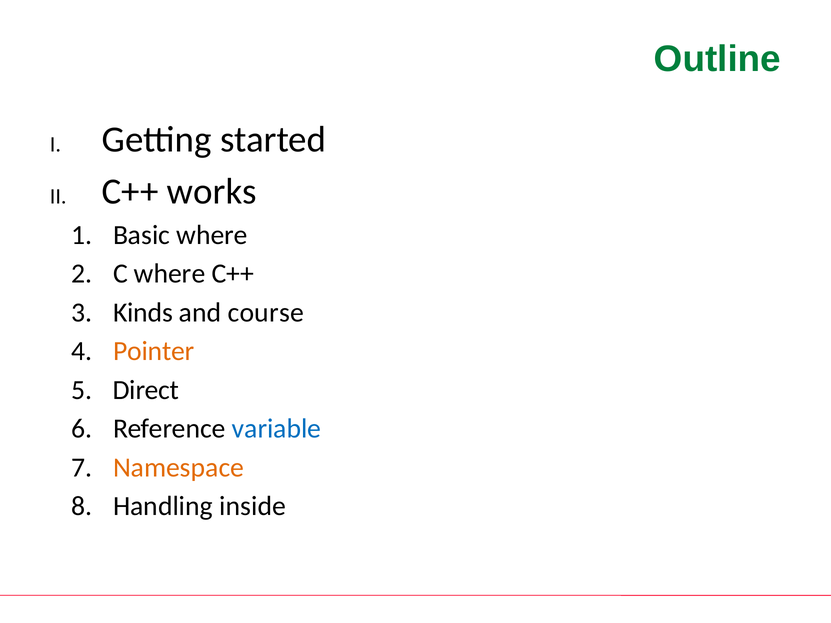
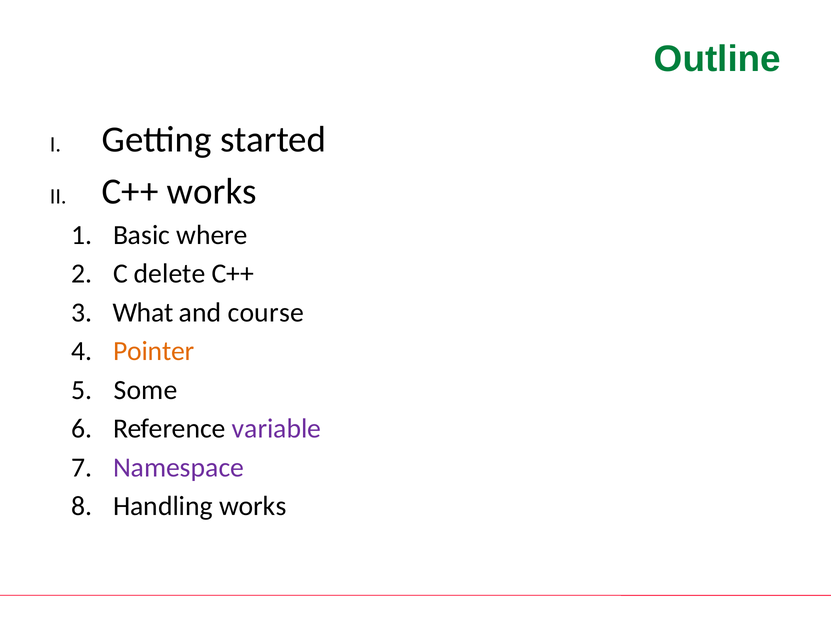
C where: where -> delete
Kinds: Kinds -> What
Direct: Direct -> Some
variable colour: blue -> purple
Namespace colour: orange -> purple
Handling inside: inside -> works
